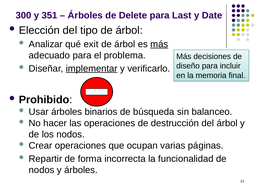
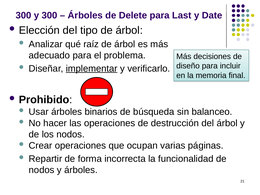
y 351: 351 -> 300
exit: exit -> raíz
más at (159, 44) underline: present -> none
